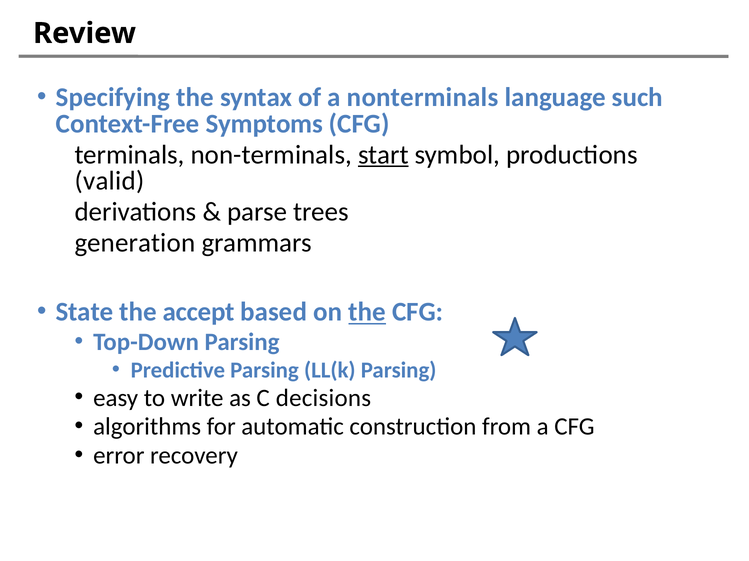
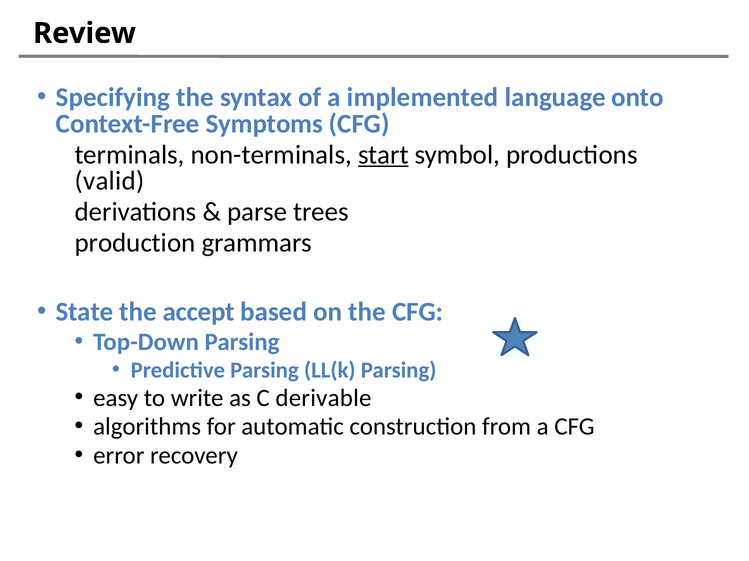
nonterminals: nonterminals -> implemented
such: such -> onto
generation: generation -> production
the at (367, 312) underline: present -> none
decisions: decisions -> derivable
